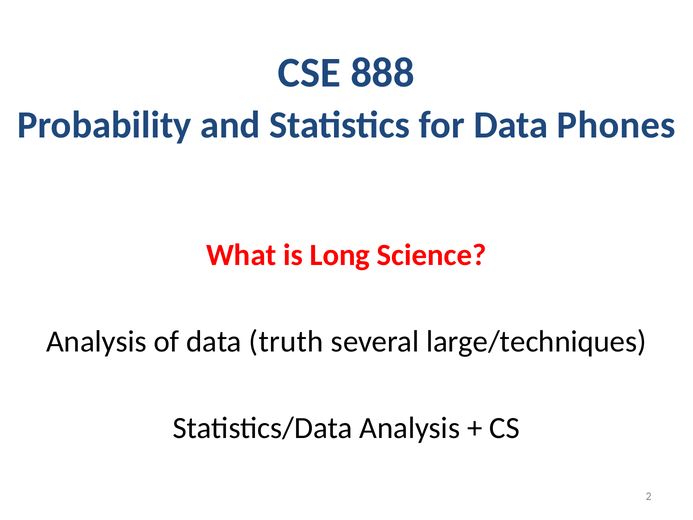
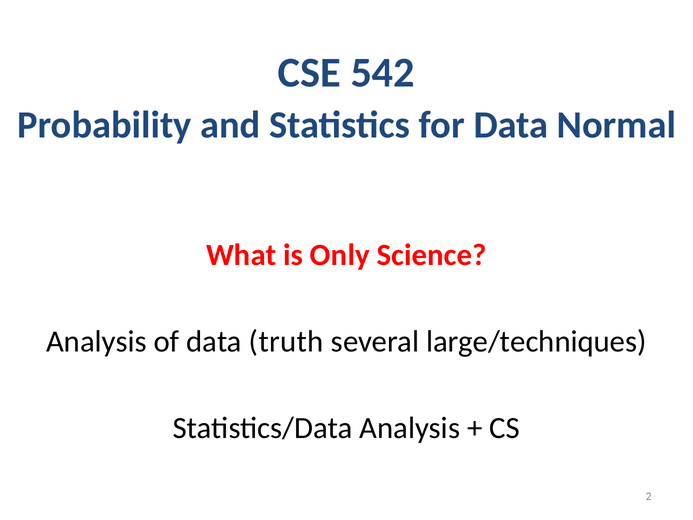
888: 888 -> 542
Phones: Phones -> Normal
Long: Long -> Only
